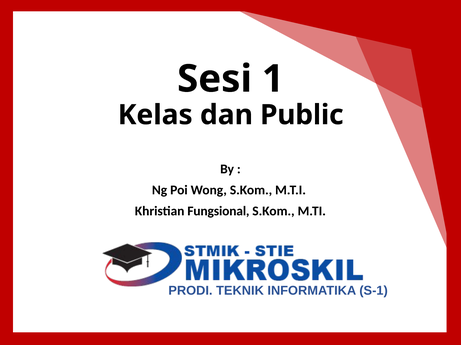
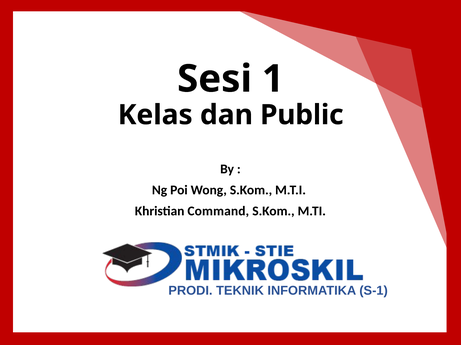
Fungsional: Fungsional -> Command
